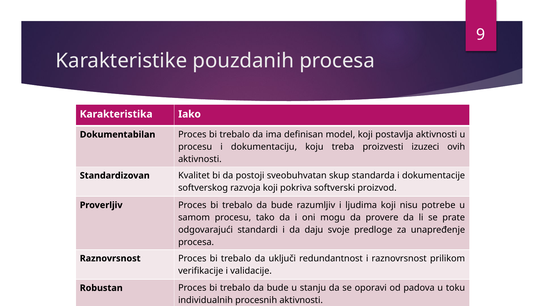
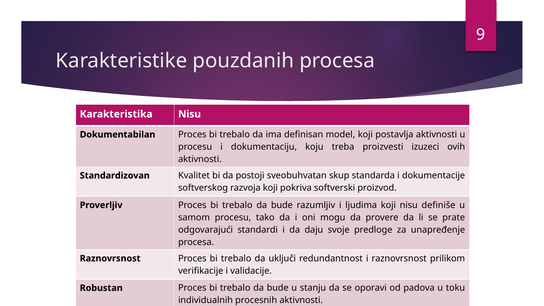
Karakteristika Iako: Iako -> Nisu
potrebe: potrebe -> definiše
